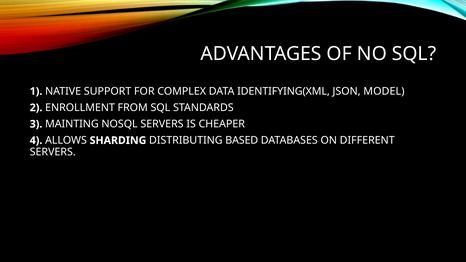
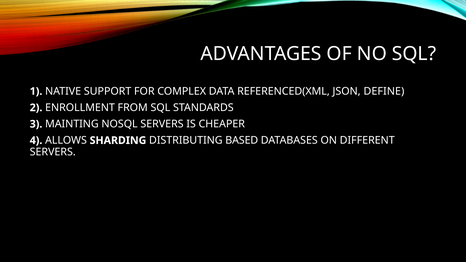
IDENTIFYING(XML: IDENTIFYING(XML -> REFERENCED(XML
MODEL: MODEL -> DEFINE
